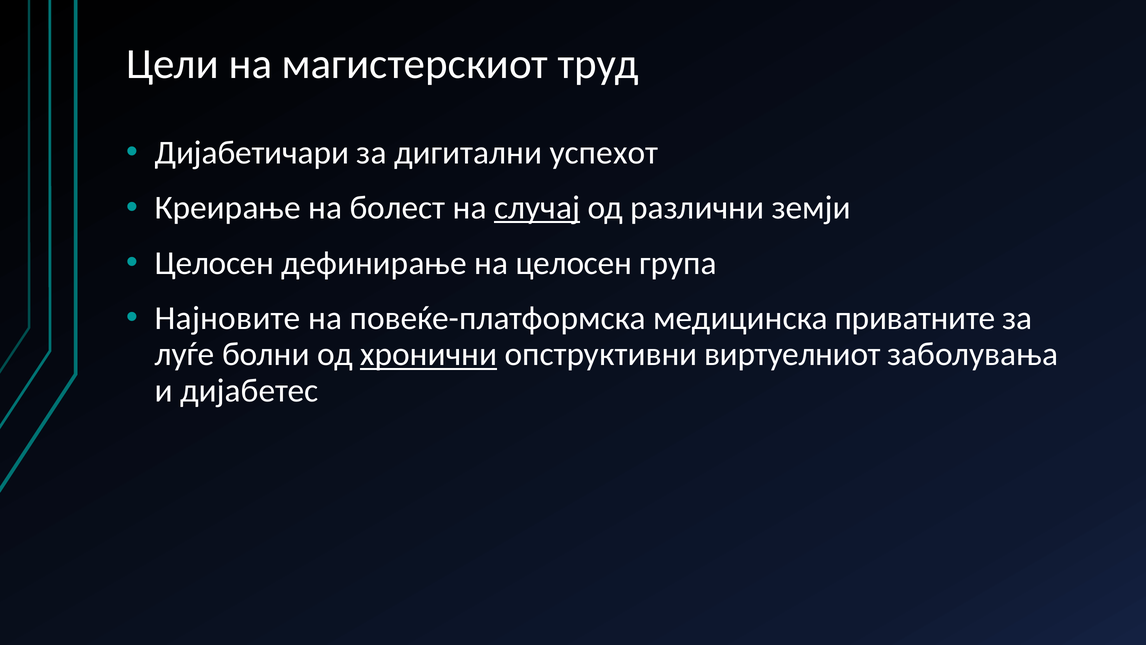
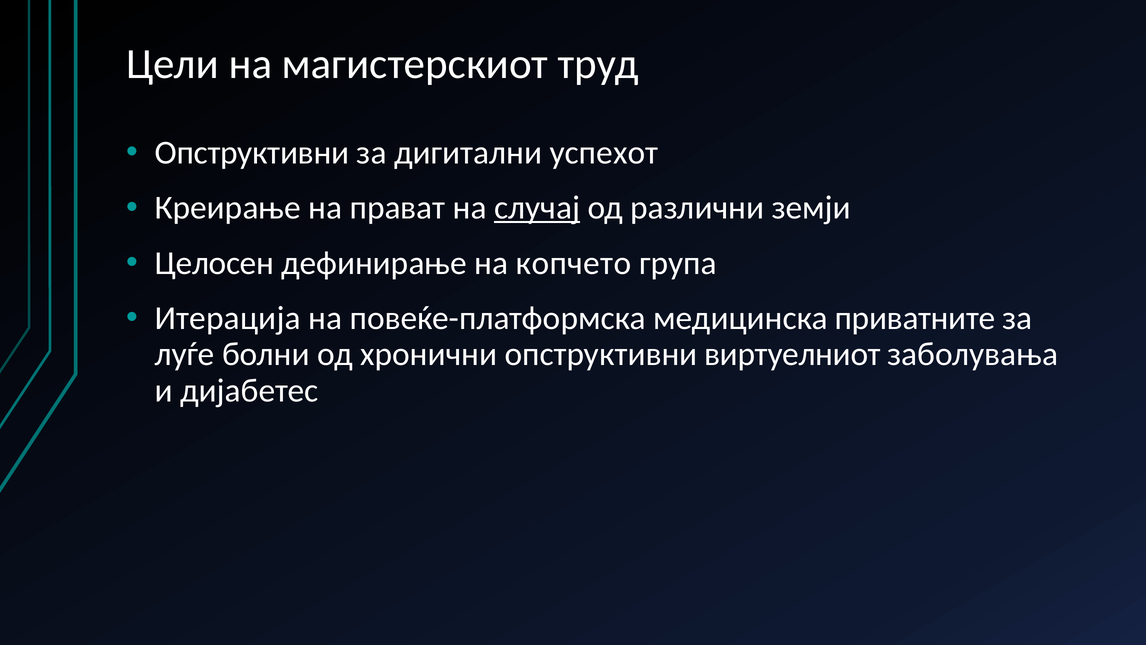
Дијабетичари at (252, 153): Дијабетичари -> Опструктивни
болест: болест -> прават
на целосен: целосен -> копчето
Најновите: Најновите -> Итерација
хронични underline: present -> none
